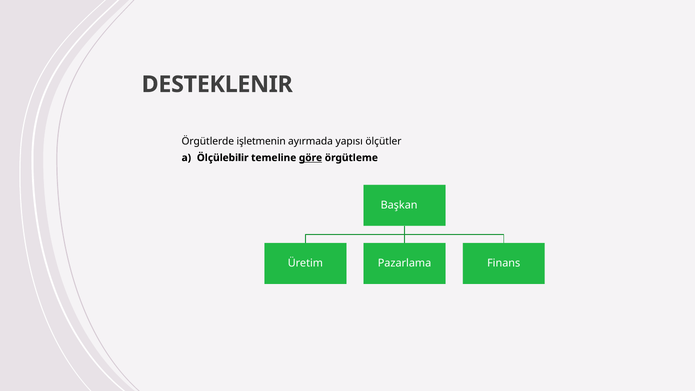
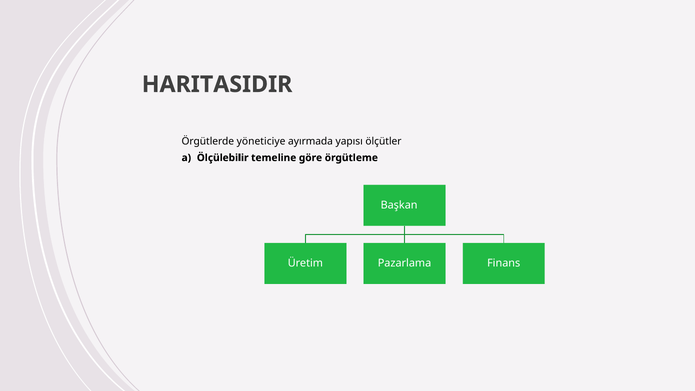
DESTEKLENIR: DESTEKLENIR -> HARITASIDIR
işletmenin: işletmenin -> yöneticiye
göre underline: present -> none
